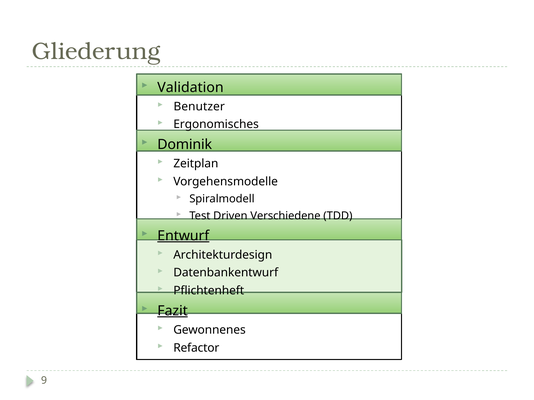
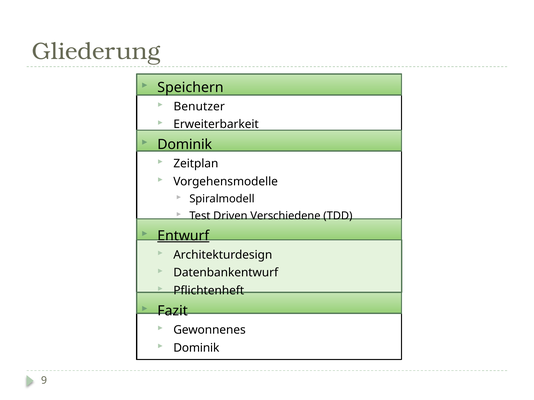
Validation: Validation -> Speichern
Ergonomisches: Ergonomisches -> Erweiterbarkeit
Fazit underline: present -> none
Refactor at (196, 348): Refactor -> Dominik
